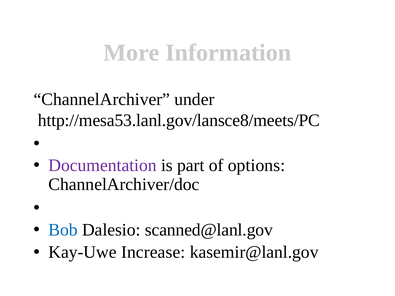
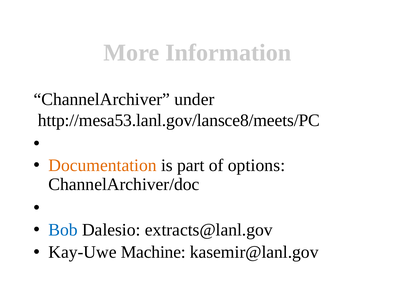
Documentation colour: purple -> orange
scanned@lanl.gov: scanned@lanl.gov -> extracts@lanl.gov
Increase: Increase -> Machine
